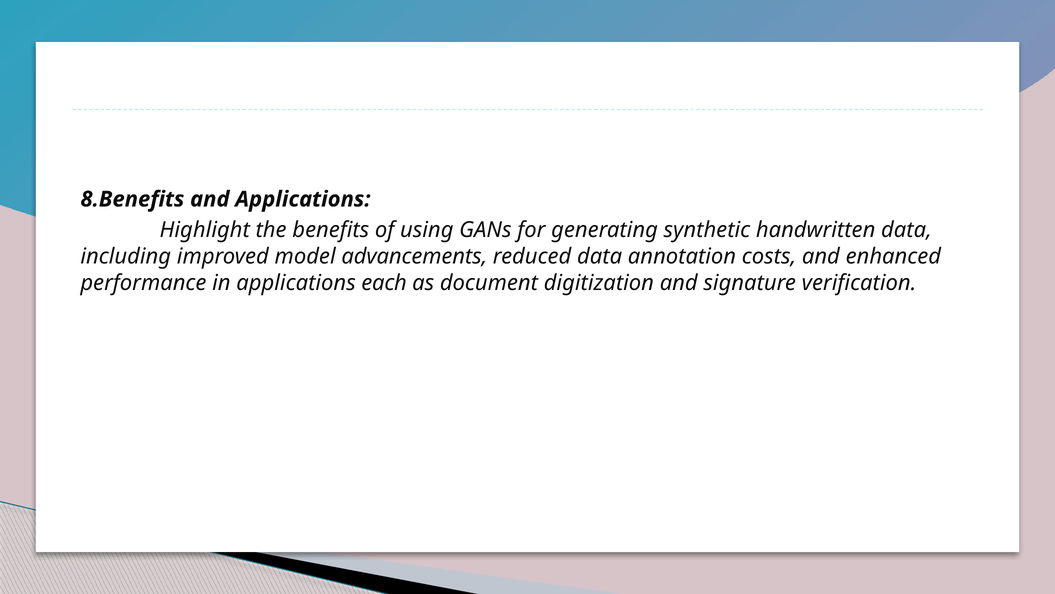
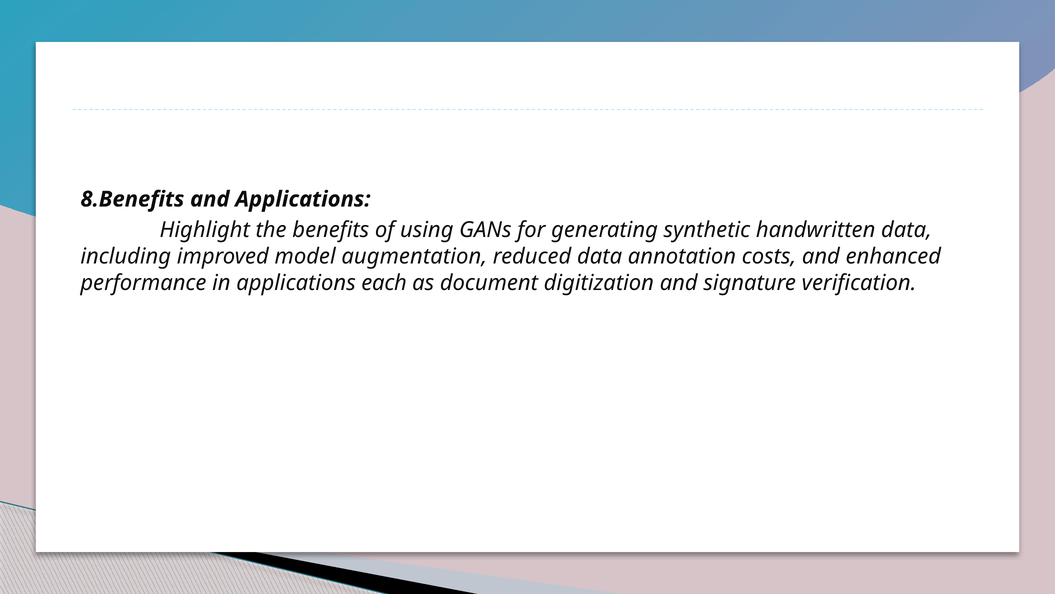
advancements: advancements -> augmentation
